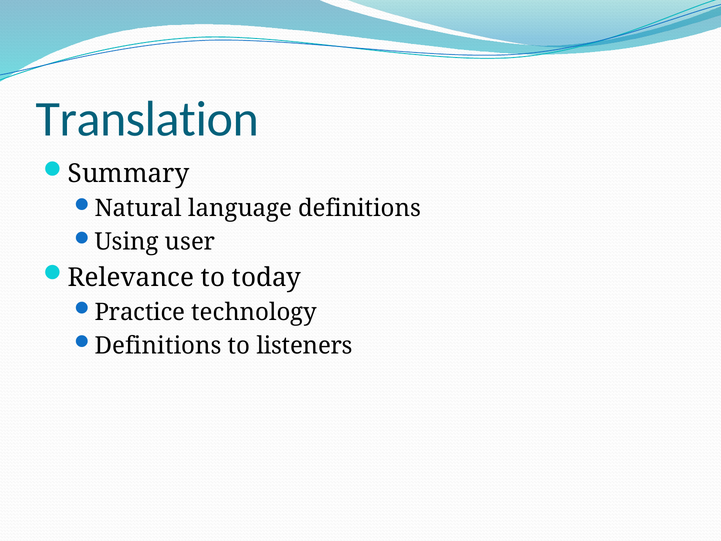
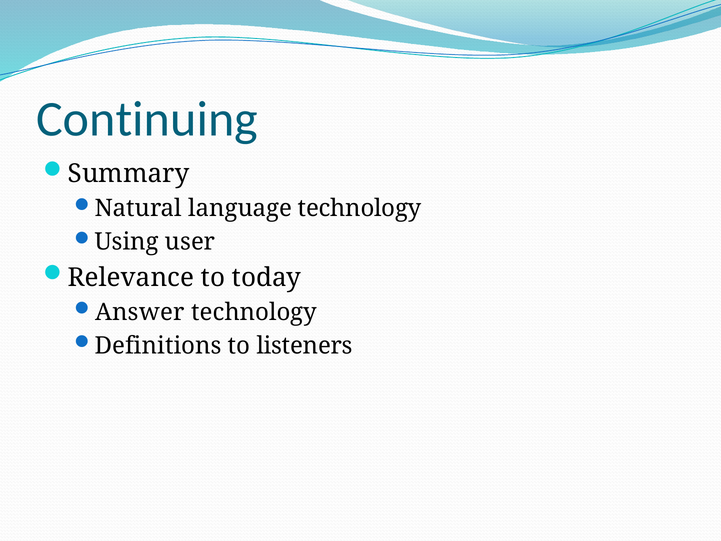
Translation: Translation -> Continuing
language definitions: definitions -> technology
Practice: Practice -> Answer
